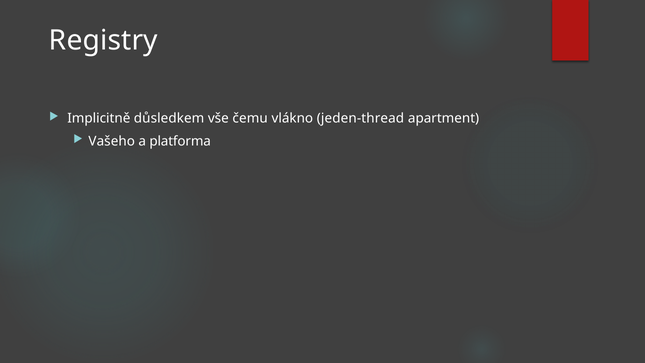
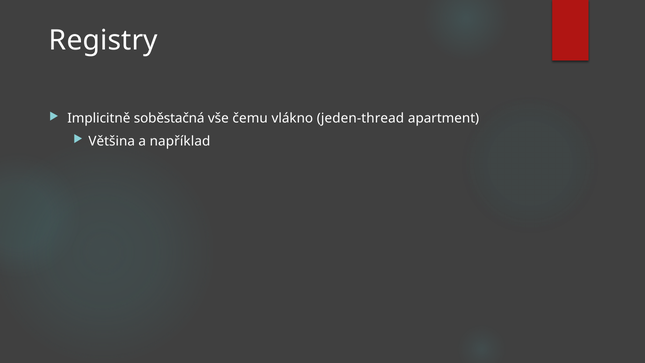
důsledkem: důsledkem -> soběstačná
Vašeho: Vašeho -> Většina
platforma: platforma -> například
